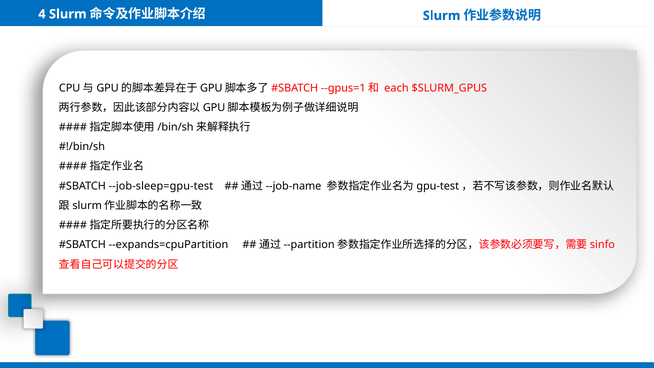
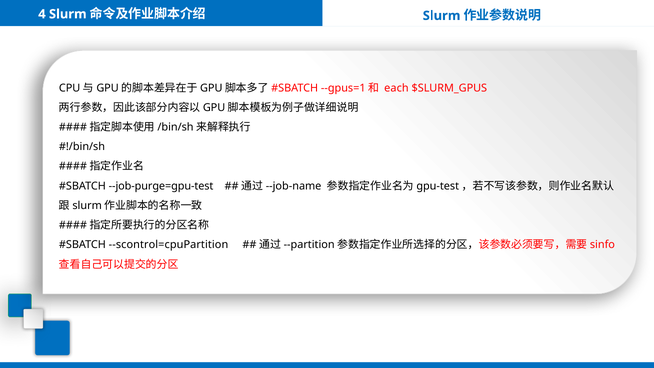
--job-sleep=gpu-test: --job-sleep=gpu-test -> --job-purge=gpu-test
--expands=cpuPartition: --expands=cpuPartition -> --scontrol=cpuPartition
